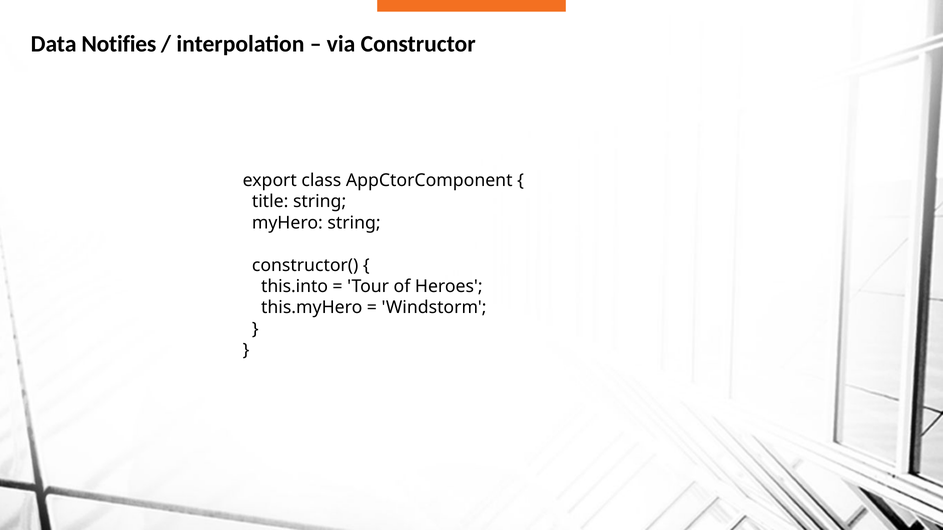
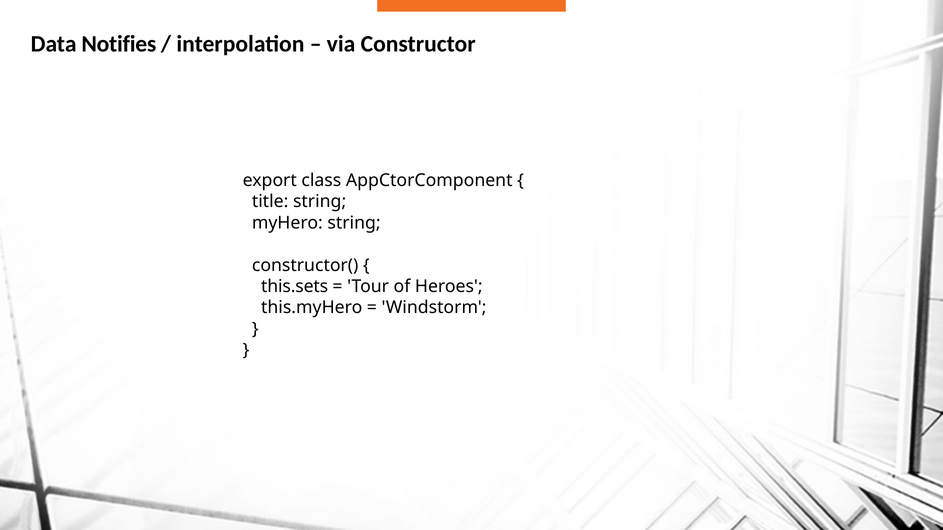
this.into: this.into -> this.sets
